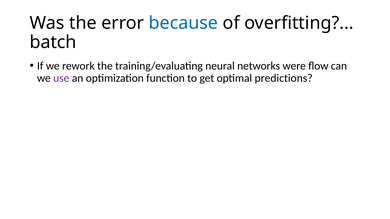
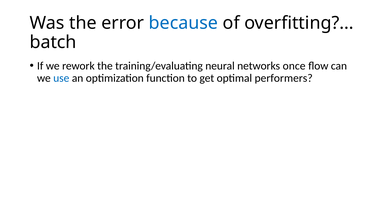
were: were -> once
use colour: purple -> blue
predictions: predictions -> performers
